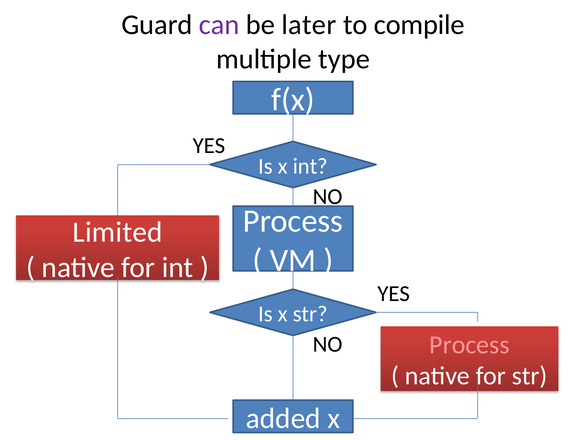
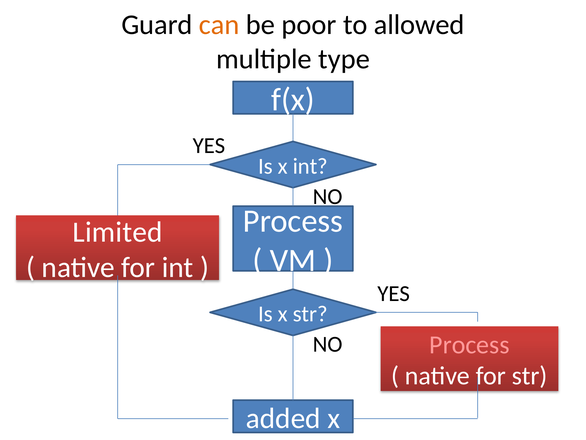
can colour: purple -> orange
later: later -> poor
compile: compile -> allowed
